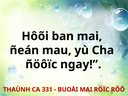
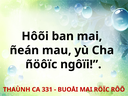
ngay: ngay -> ngôïi
